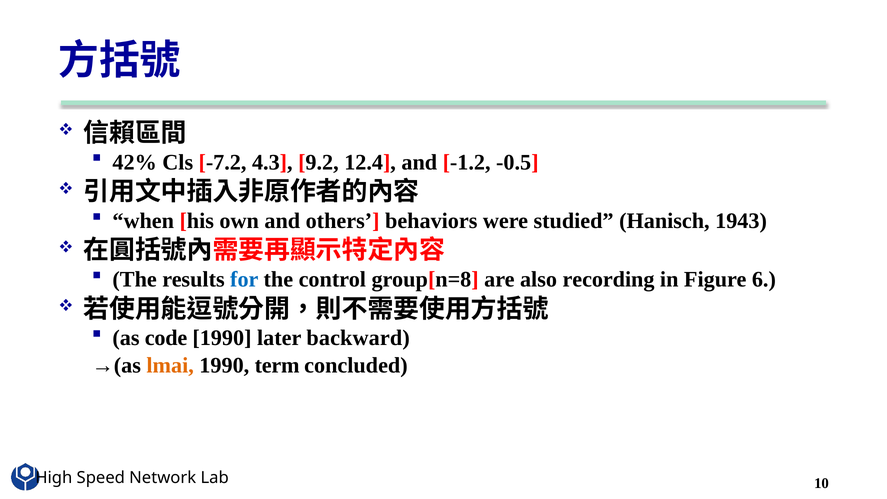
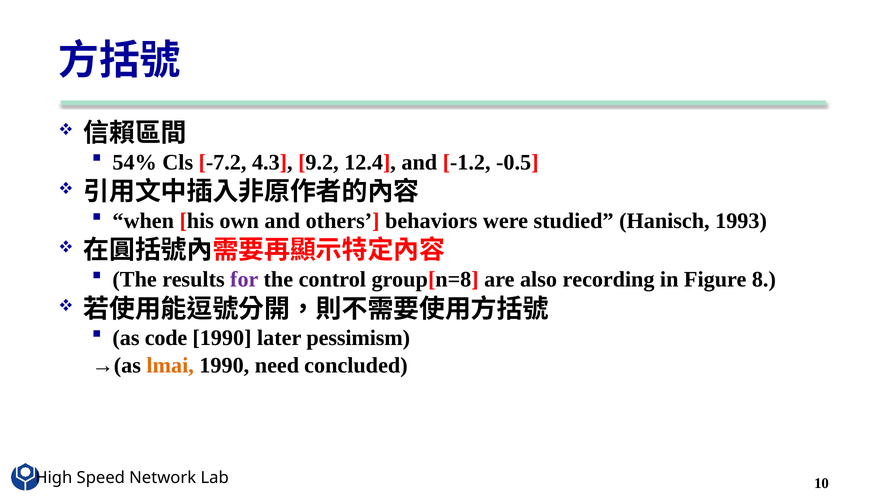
42%: 42% -> 54%
1943: 1943 -> 1993
for colour: blue -> purple
6: 6 -> 8
backward: backward -> pessimism
term: term -> need
